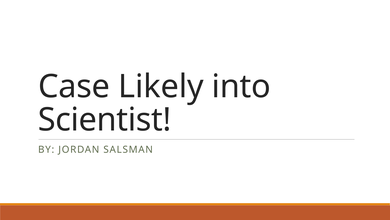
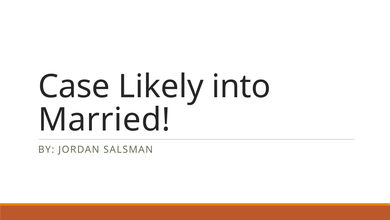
Scientist: Scientist -> Married
